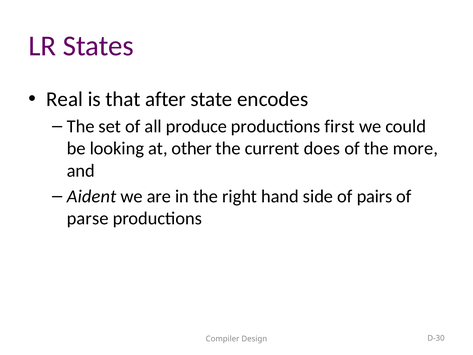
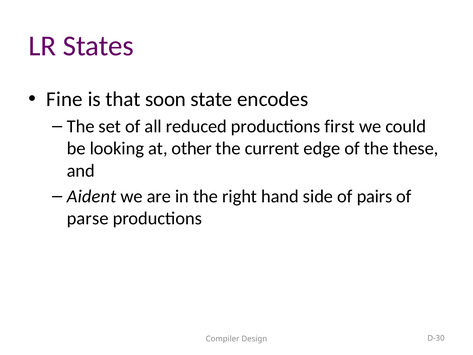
Real: Real -> Fine
after: after -> soon
produce: produce -> reduced
does: does -> edge
more: more -> these
